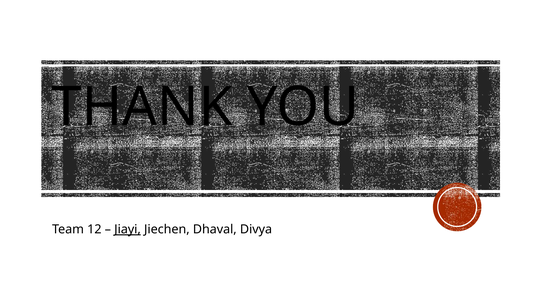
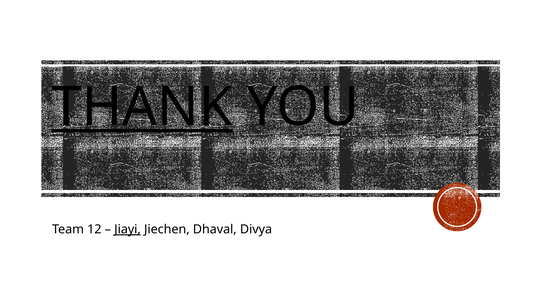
THANK underline: none -> present
